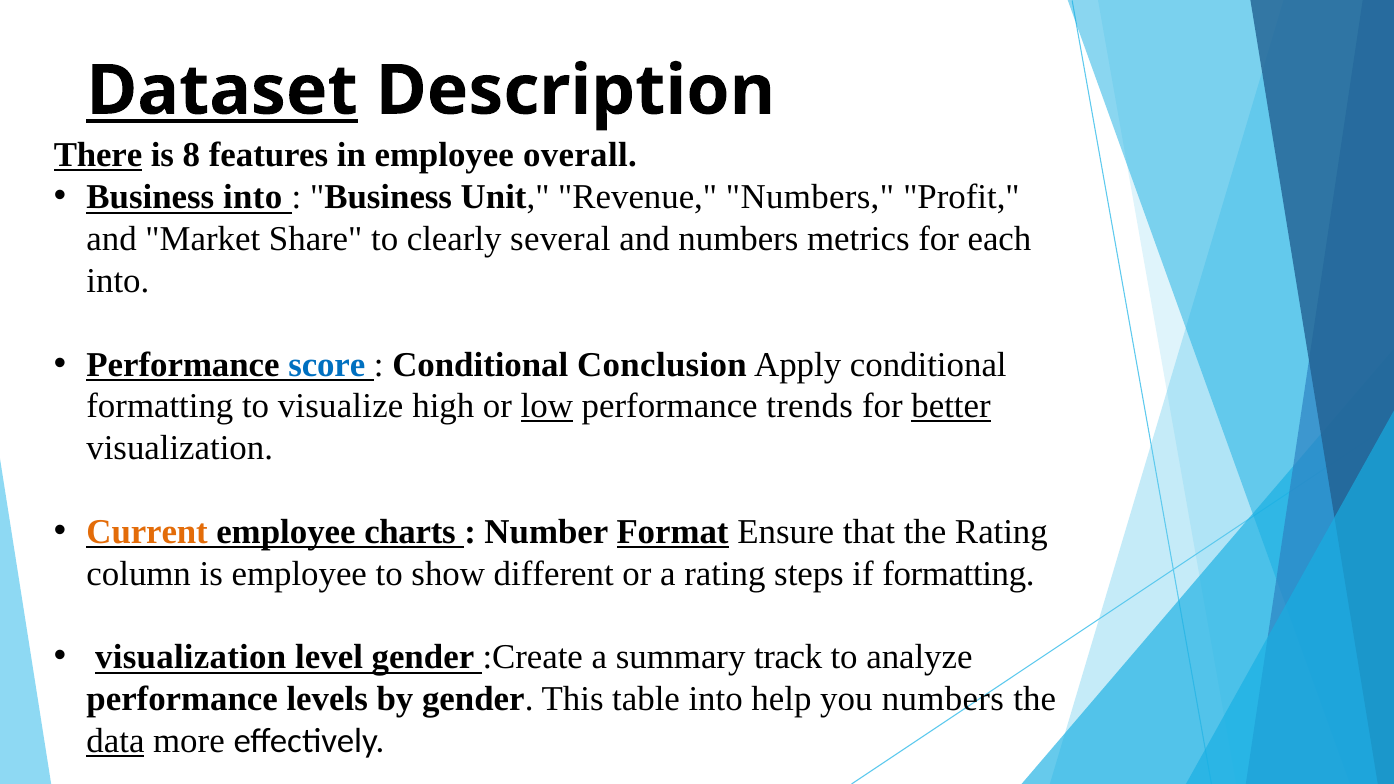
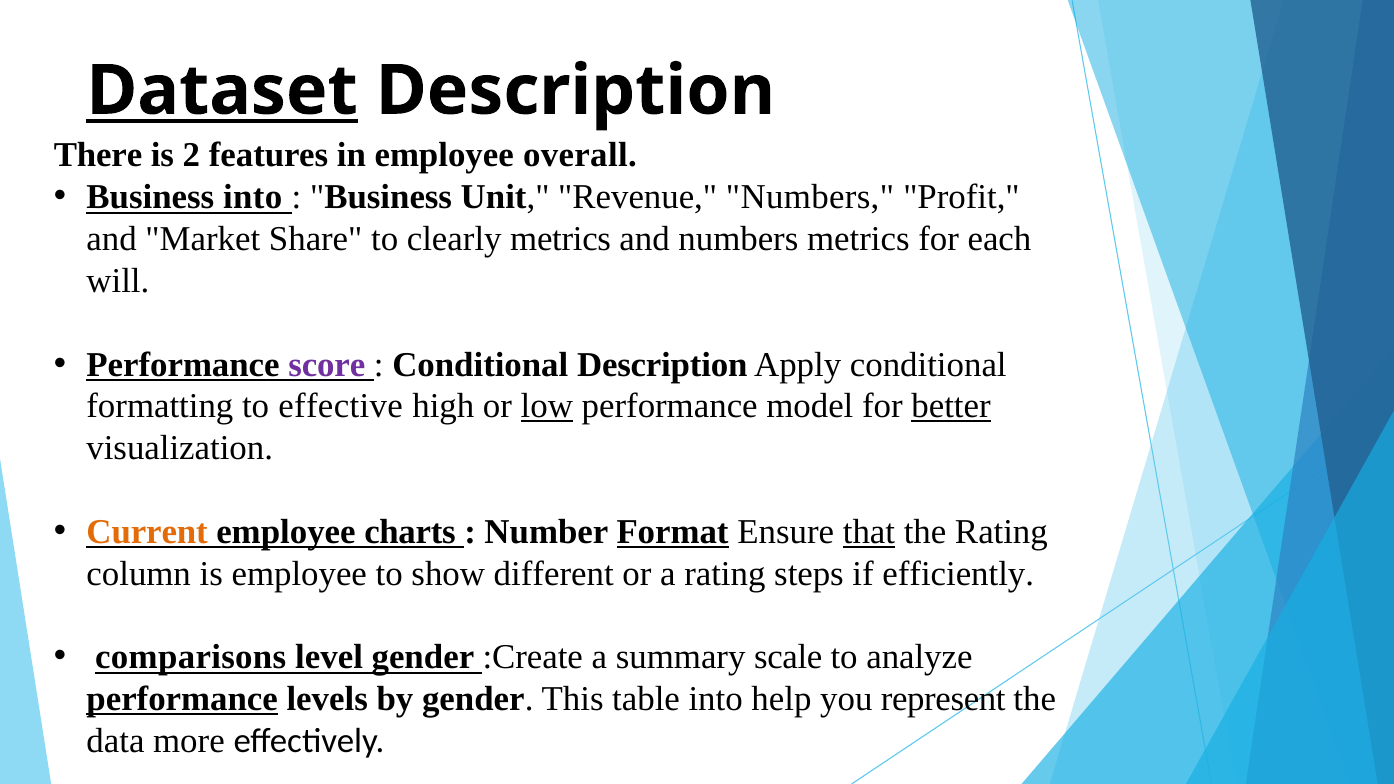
There underline: present -> none
8: 8 -> 2
clearly several: several -> metrics
into at (118, 281): into -> will
score colour: blue -> purple
Conditional Conclusion: Conclusion -> Description
visualize: visualize -> effective
trends: trends -> model
that underline: none -> present
if formatting: formatting -> efficiently
visualization at (191, 657): visualization -> comparisons
track: track -> scale
performance at (182, 699) underline: none -> present
you numbers: numbers -> represent
data underline: present -> none
